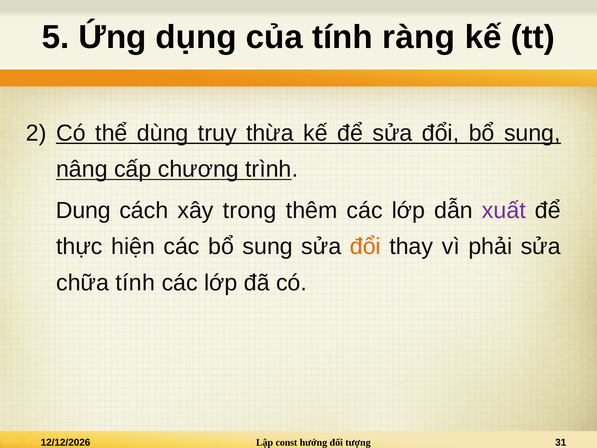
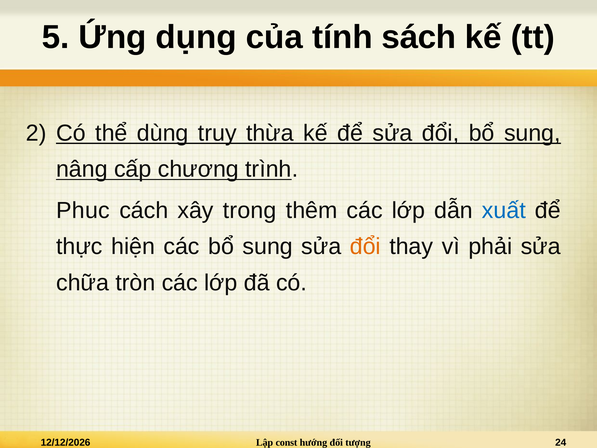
ràng: ràng -> sách
Dung: Dung -> Phuc
xuất colour: purple -> blue
chữa tính: tính -> tròn
31: 31 -> 24
